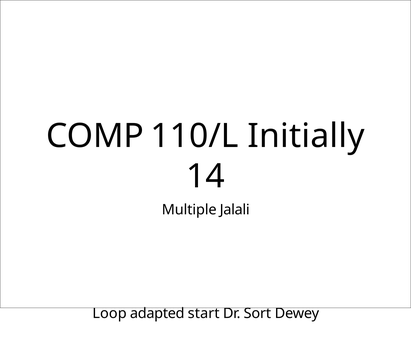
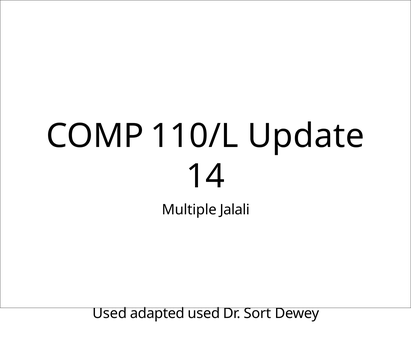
Initially: Initially -> Update
Loop at (110, 314): Loop -> Used
adapted start: start -> used
